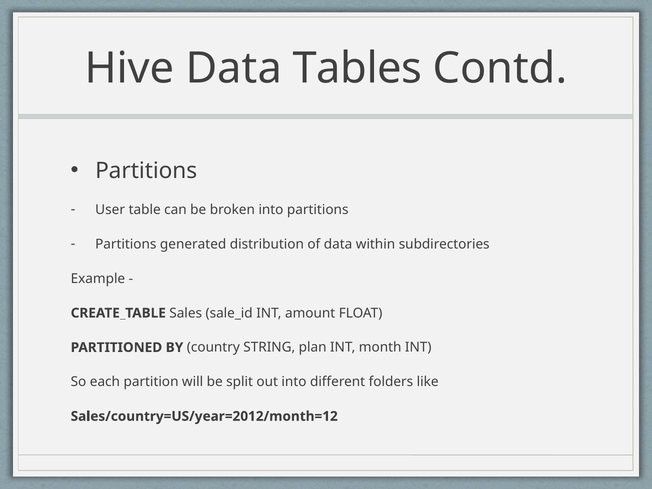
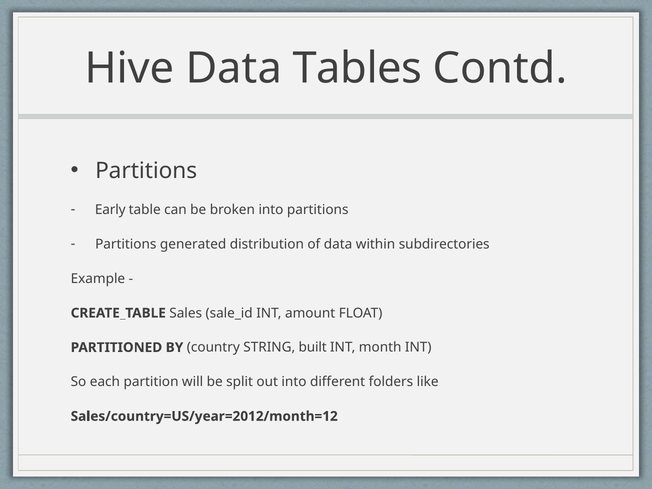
User: User -> Early
plan: plan -> built
